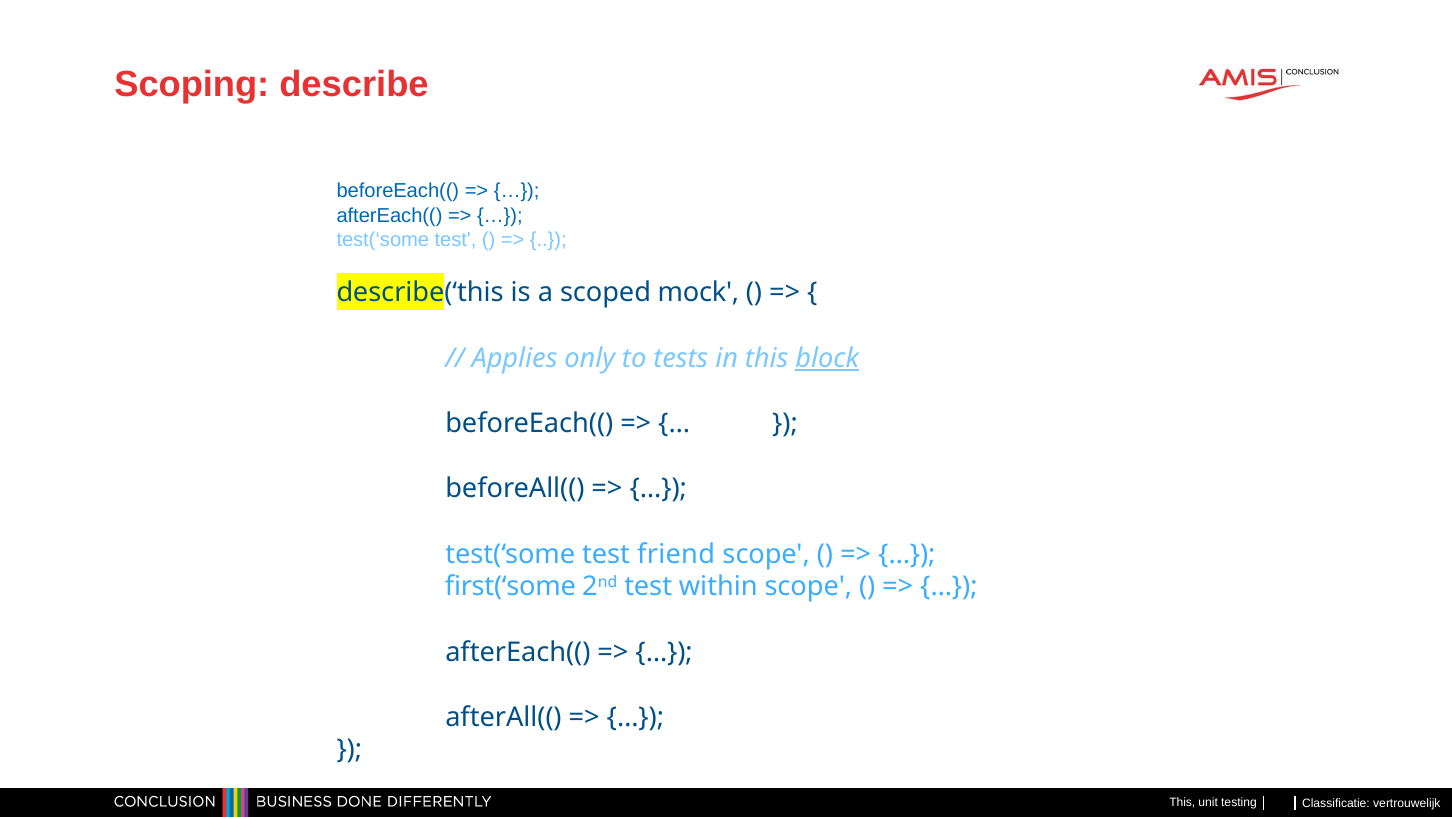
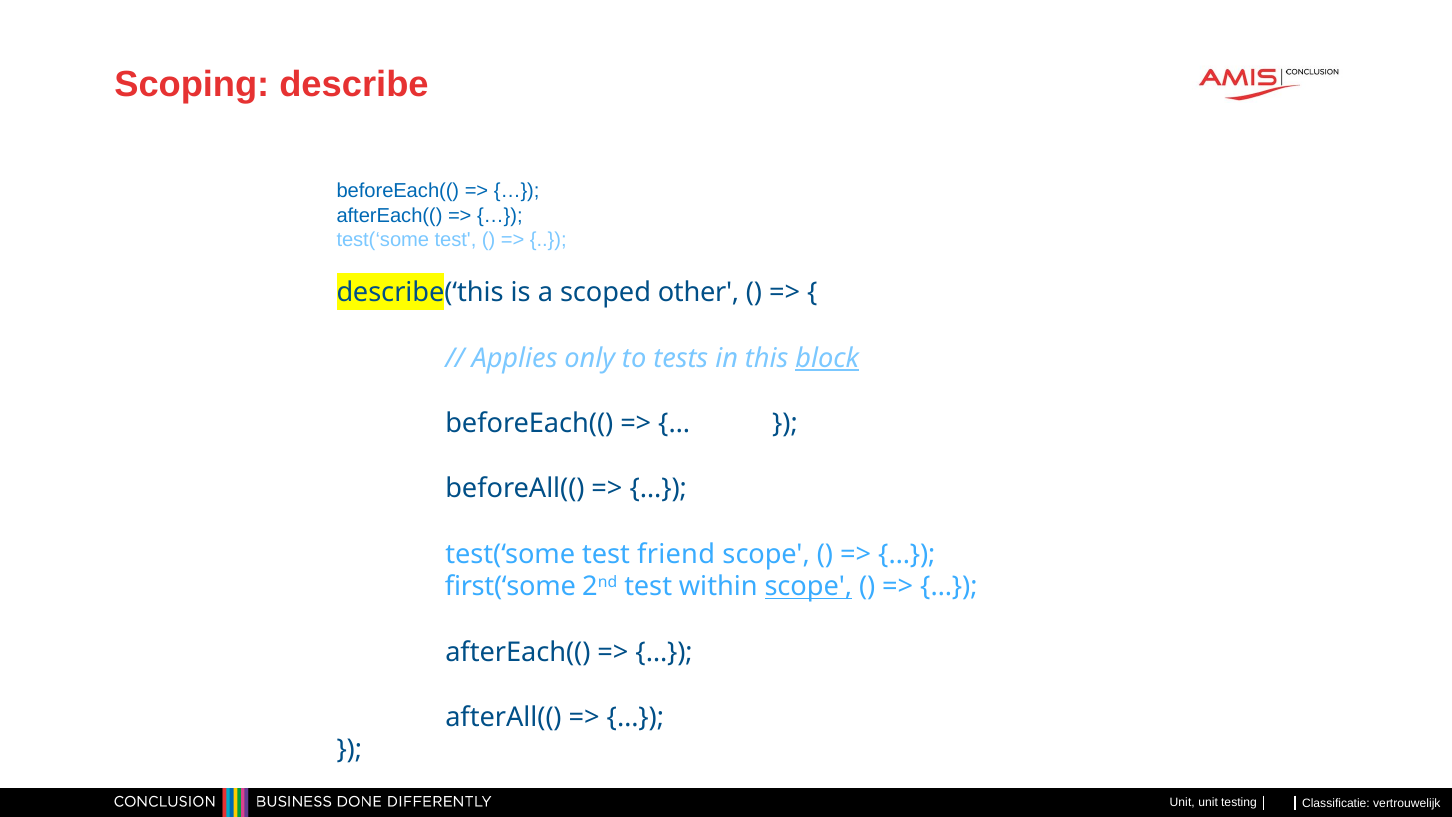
mock: mock -> other
scope at (808, 587) underline: none -> present
This at (1182, 803): This -> Unit
